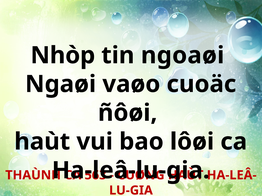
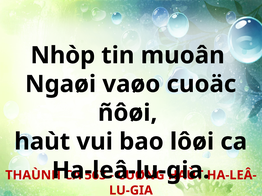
ngoaøi: ngoaøi -> muoân
